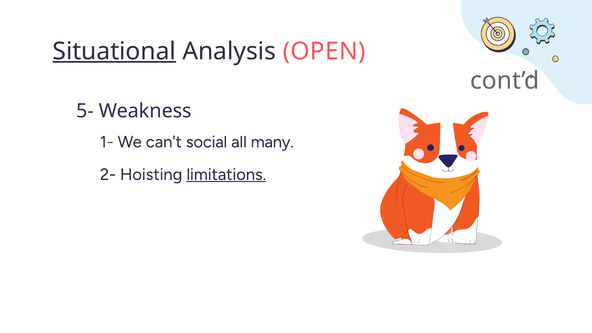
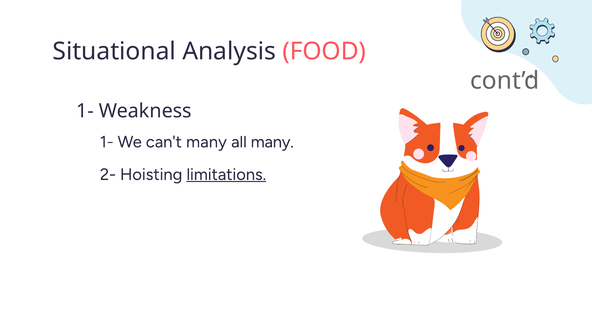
Situational underline: present -> none
OPEN: OPEN -> FOOD
5- at (85, 111): 5- -> 1-
can't social: social -> many
